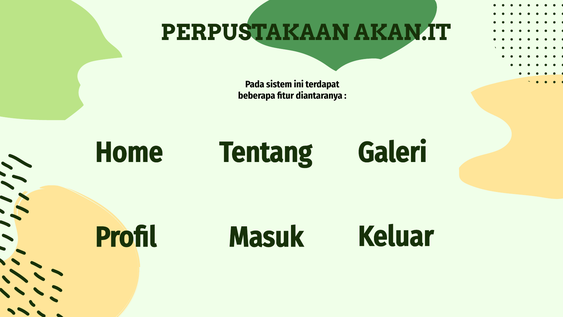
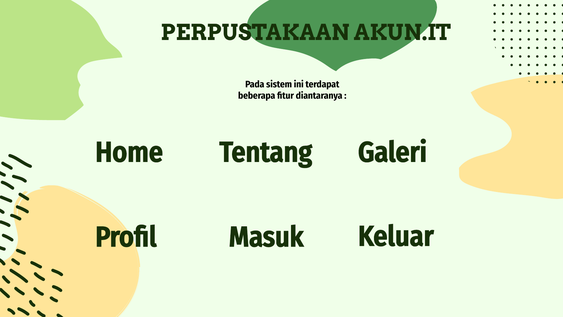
AKAN.IT: AKAN.IT -> AKUN.IT
